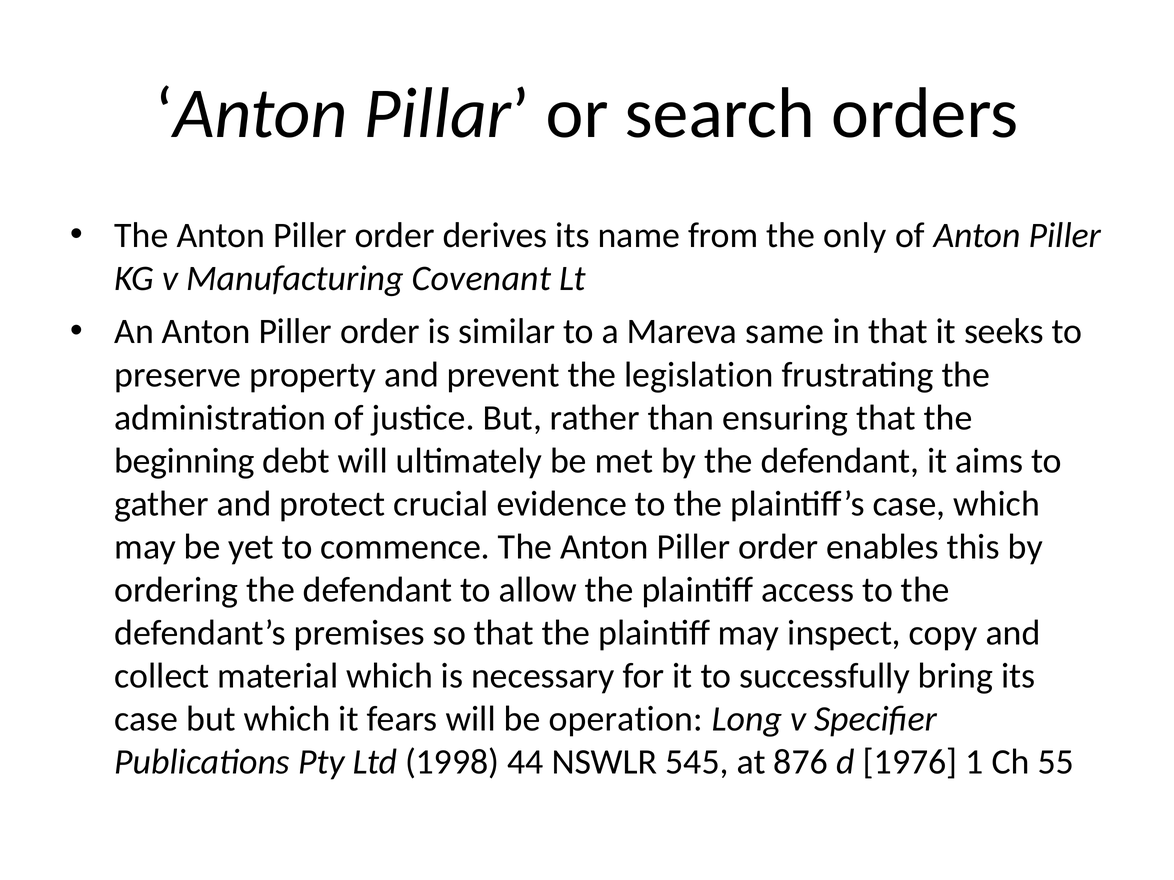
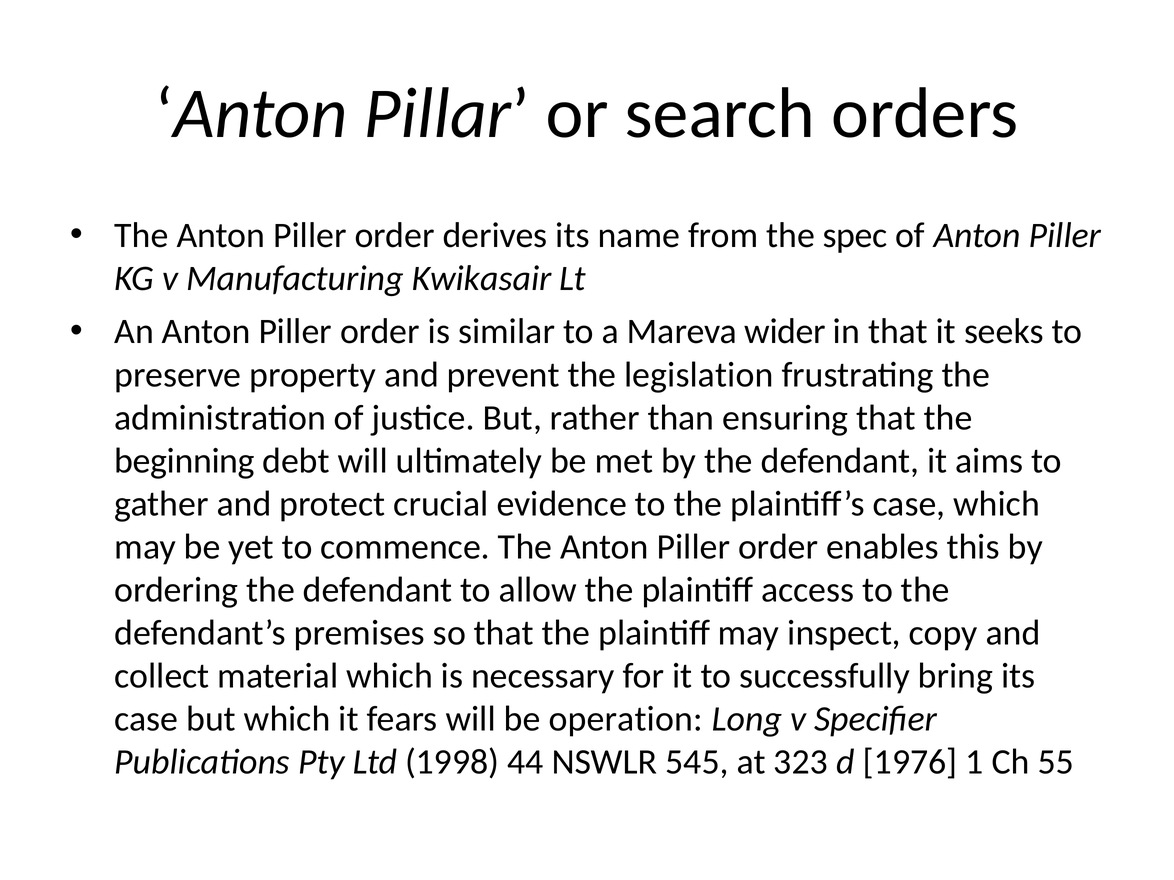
only: only -> spec
Covenant: Covenant -> Kwikasair
same: same -> wider
876: 876 -> 323
